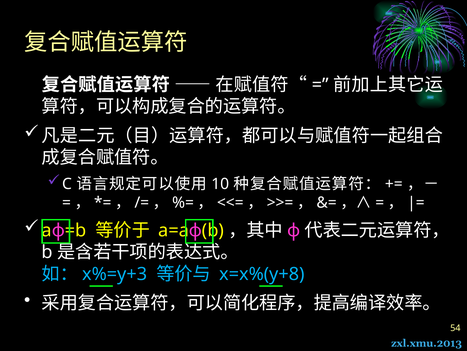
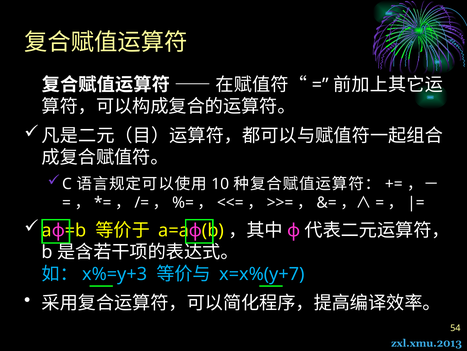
x=x%(y+8: x=x%(y+8 -> x=x%(y+7
